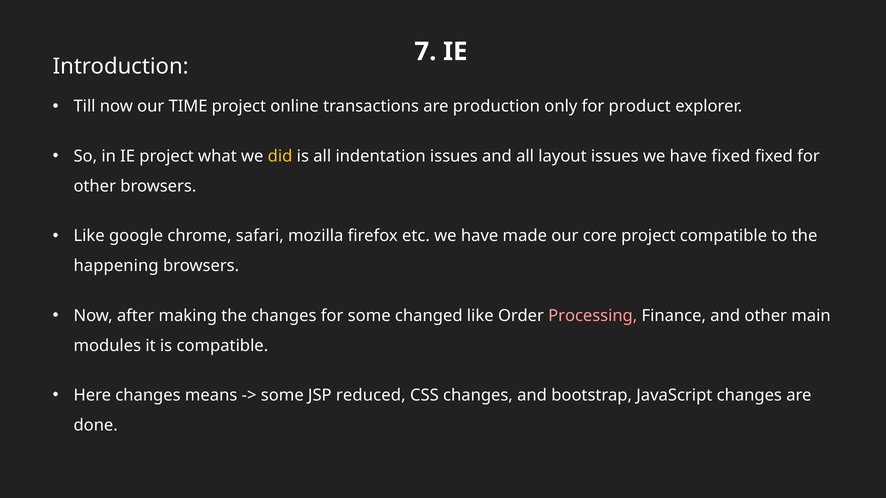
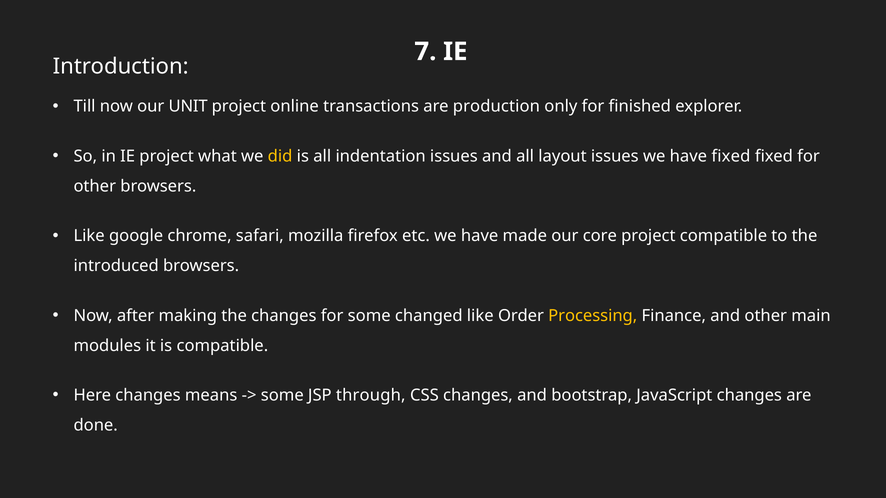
TIME: TIME -> UNIT
product: product -> finished
happening: happening -> introduced
Processing colour: pink -> yellow
reduced: reduced -> through
